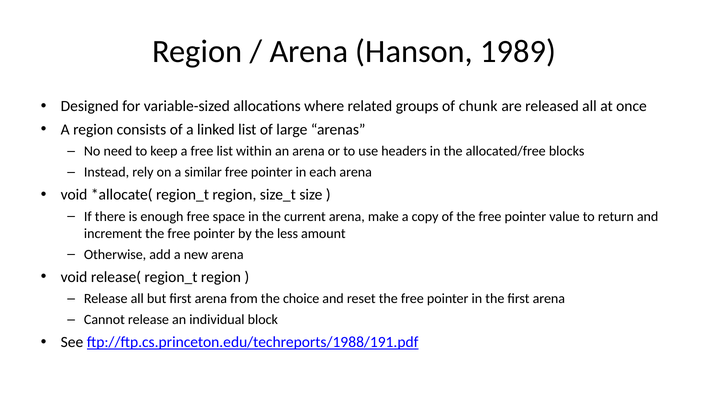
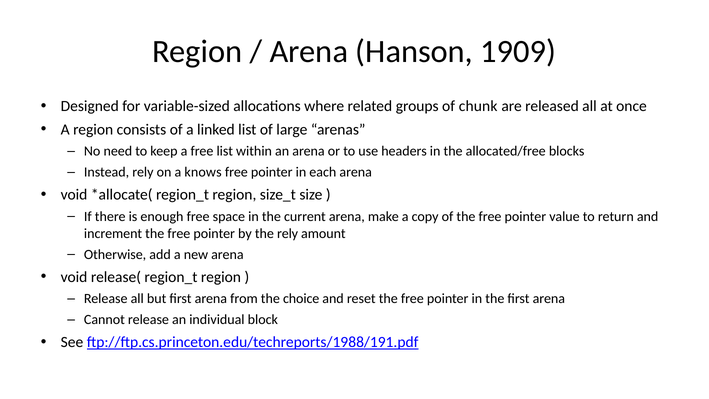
1989: 1989 -> 1909
similar: similar -> knows
the less: less -> rely
